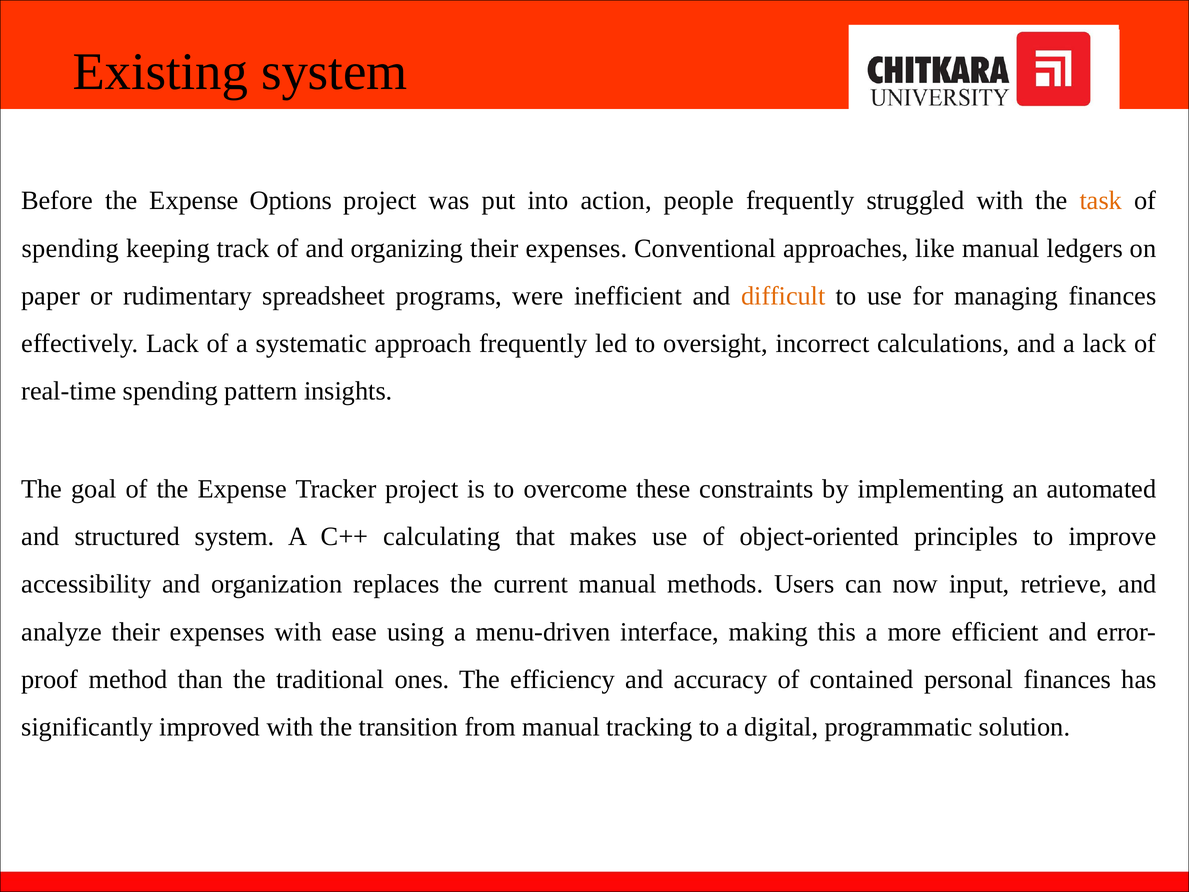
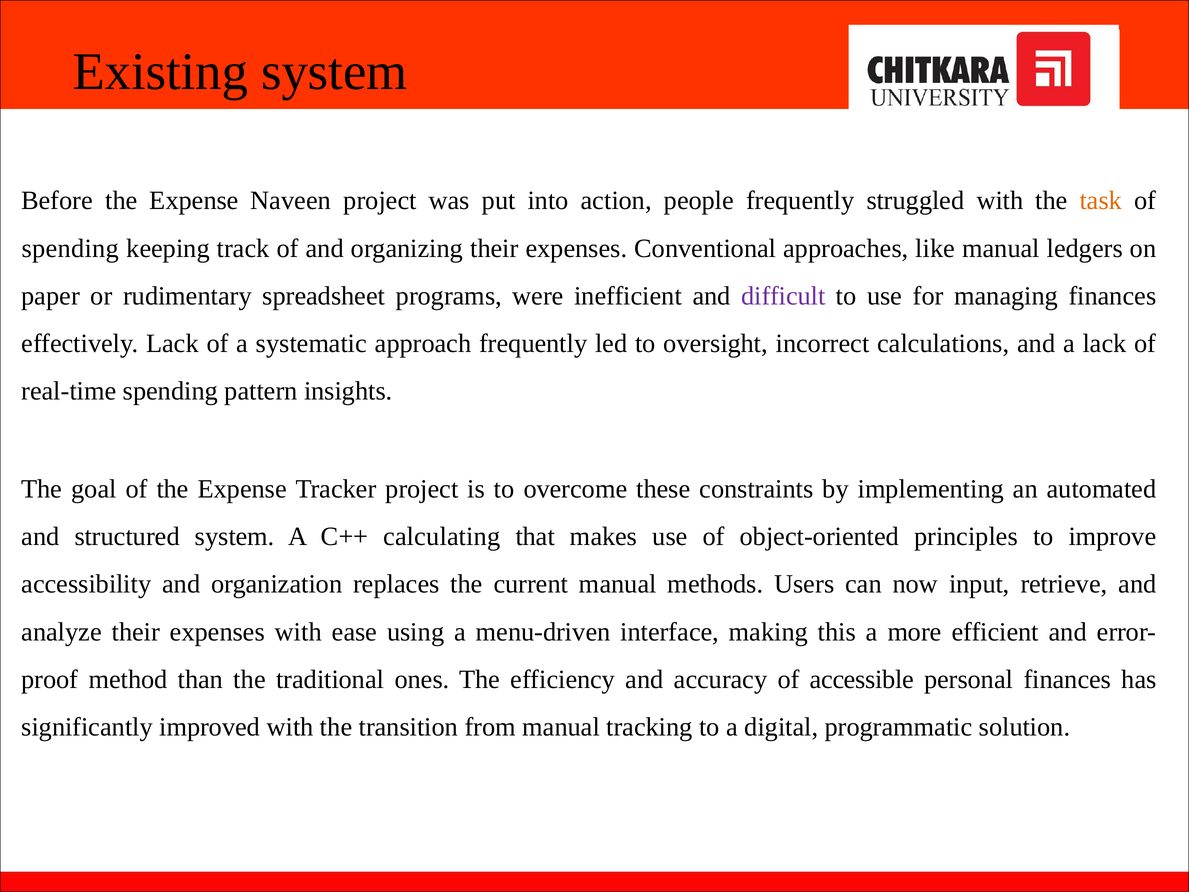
Options: Options -> Naveen
difficult colour: orange -> purple
contained: contained -> accessible
